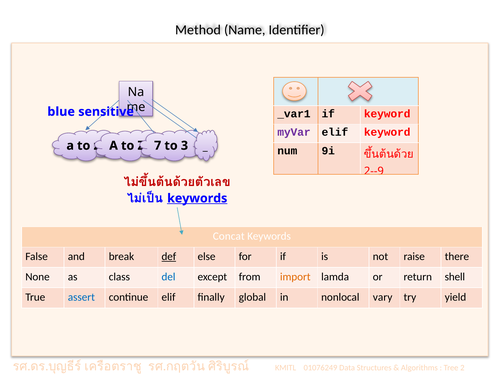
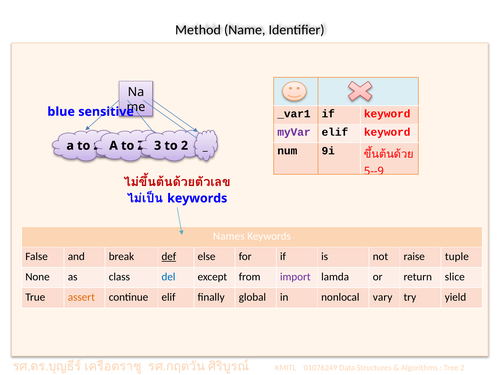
7: 7 -> 3
to 3: 3 -> 2
2--9: 2--9 -> 5--9
keywords at (197, 198) underline: present -> none
Concat: Concat -> Names
there: there -> tuple
import colour: orange -> purple
shell: shell -> slice
assert colour: blue -> orange
